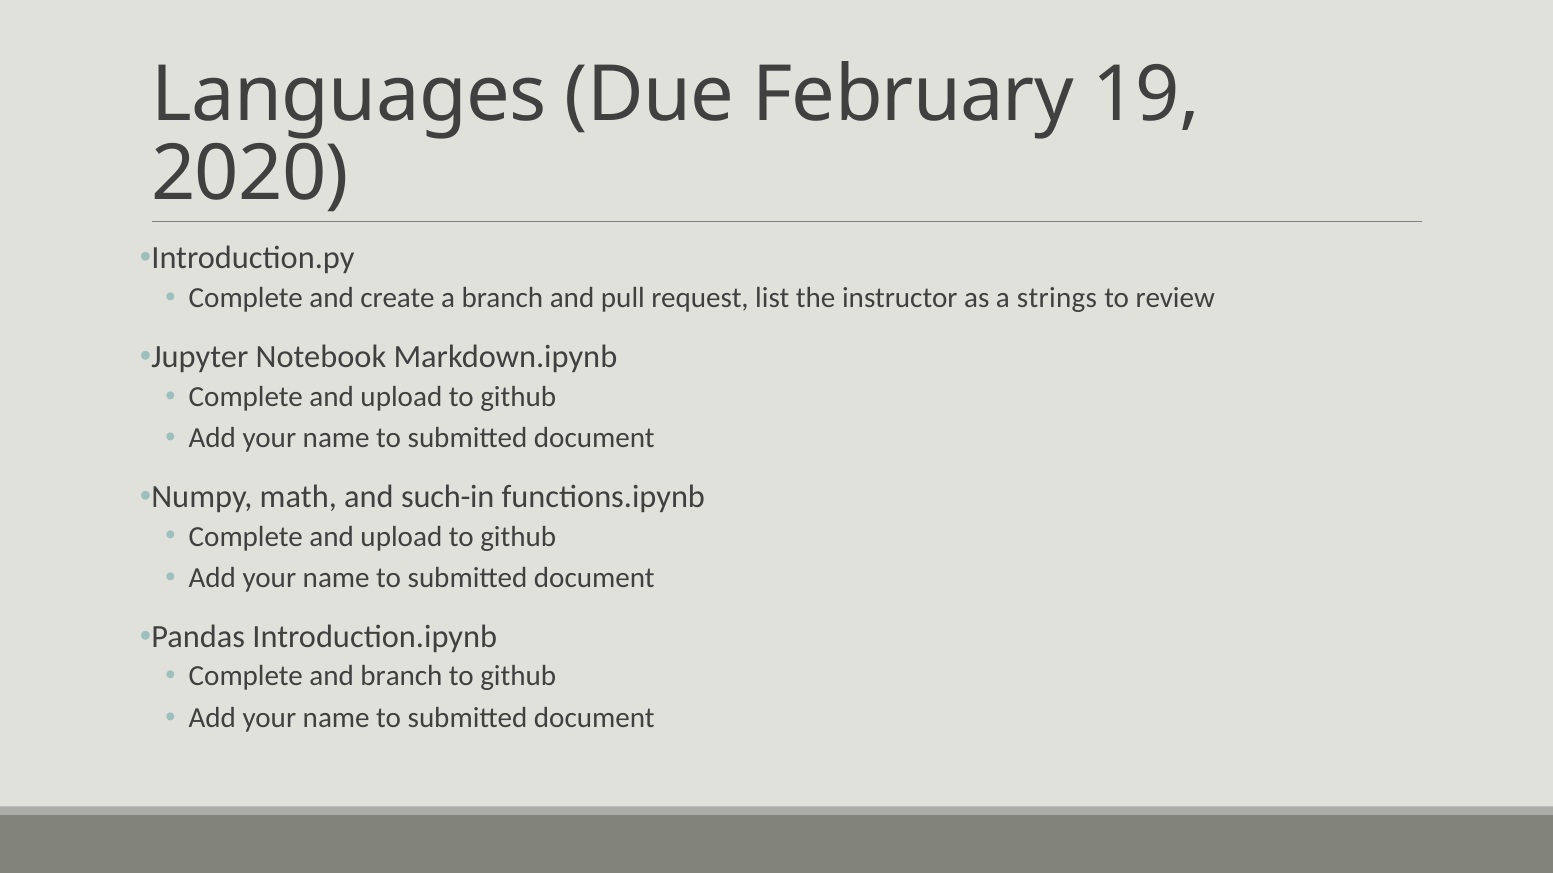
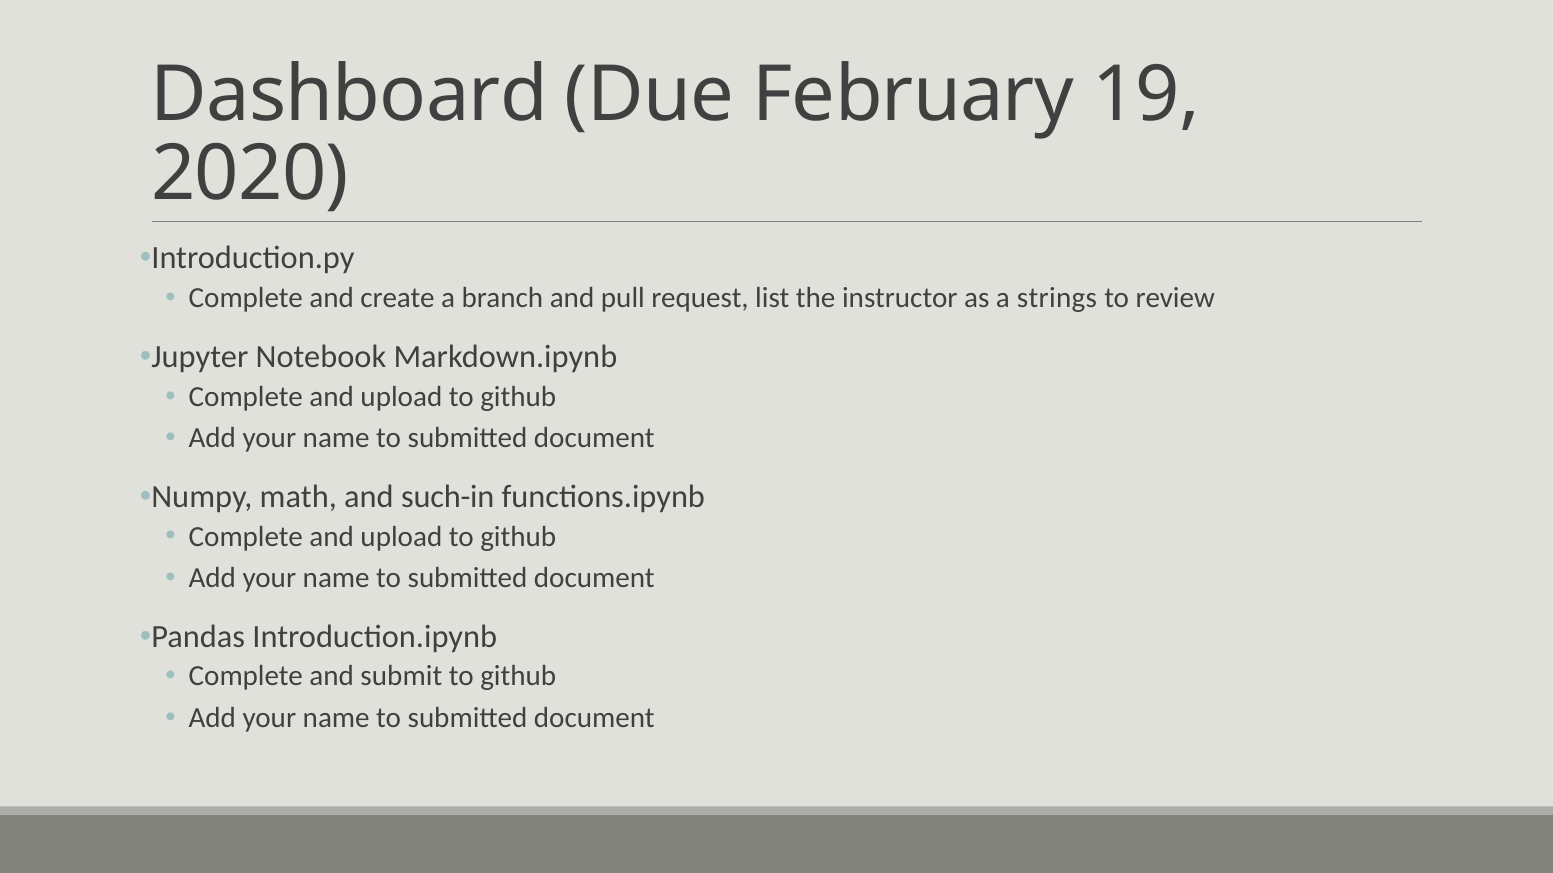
Languages: Languages -> Dashboard
and branch: branch -> submit
